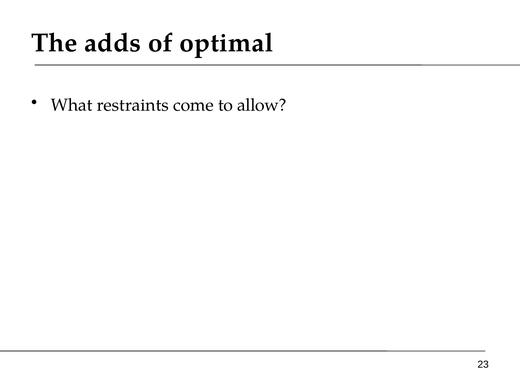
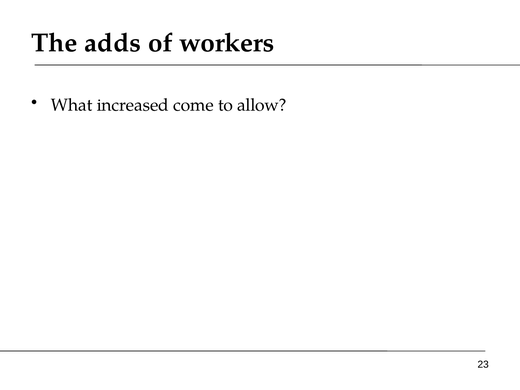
optimal: optimal -> workers
restraints: restraints -> increased
